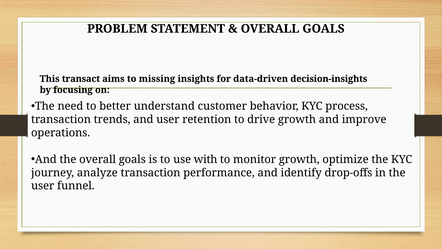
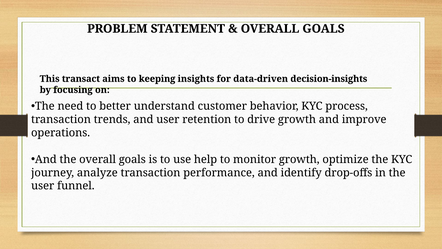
missing: missing -> keeping
with: with -> help
